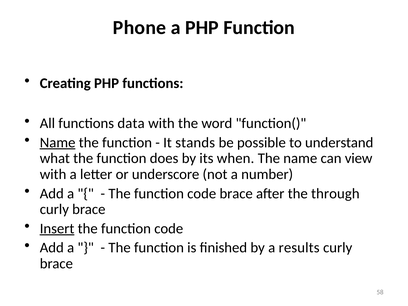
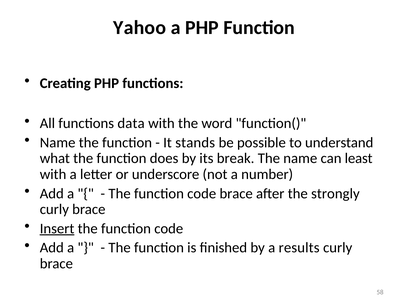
Phone: Phone -> Yahoo
Name at (58, 143) underline: present -> none
when: when -> break
view: view -> least
through: through -> strongly
